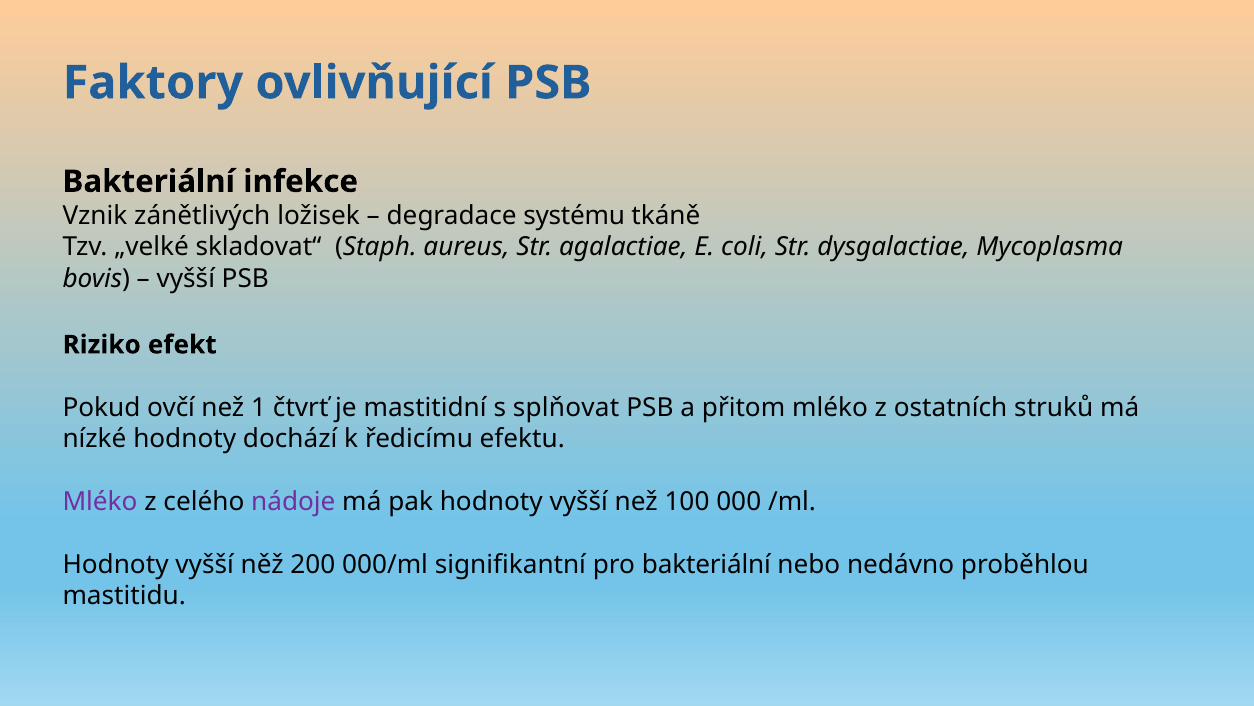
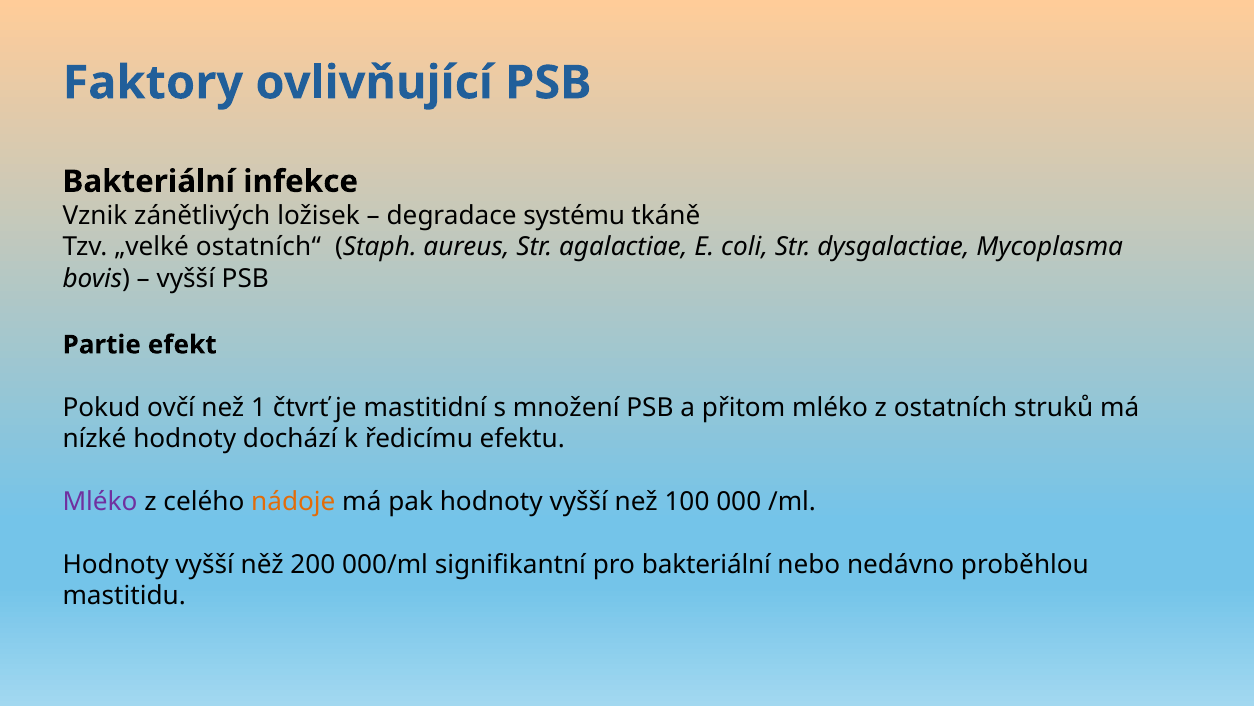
skladovat“: skladovat“ -> ostatních“
Riziko: Riziko -> Partie
splňovat: splňovat -> množení
nádoje colour: purple -> orange
